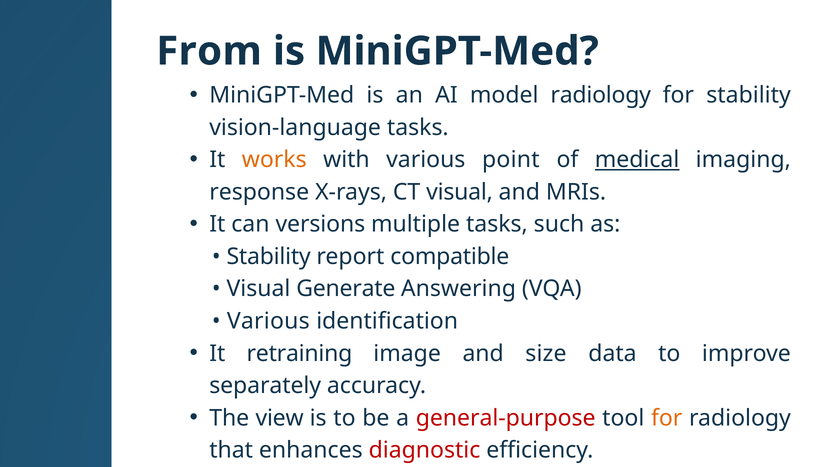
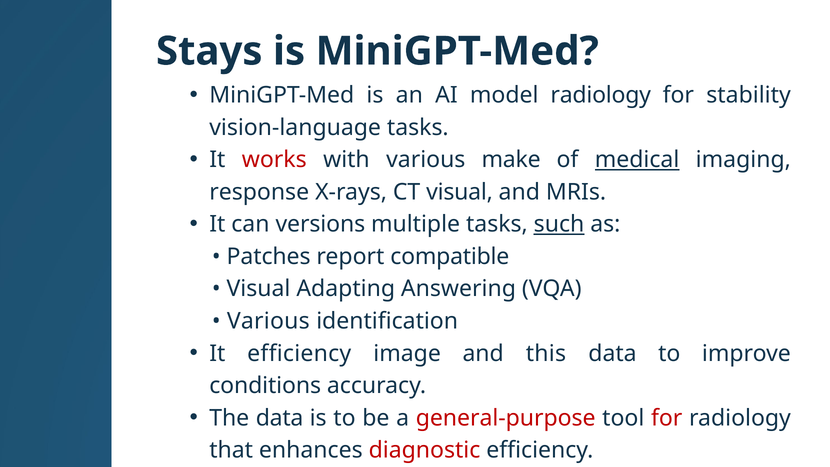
From: From -> Stays
works colour: orange -> red
point: point -> make
such underline: none -> present
Stability at (269, 257): Stability -> Patches
Generate: Generate -> Adapting
It retraining: retraining -> efficiency
size: size -> this
separately: separately -> conditions
The view: view -> data
for at (667, 418) colour: orange -> red
